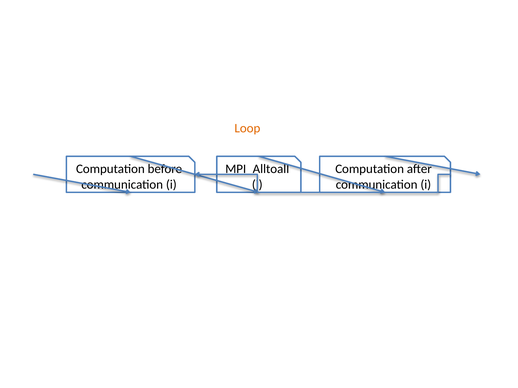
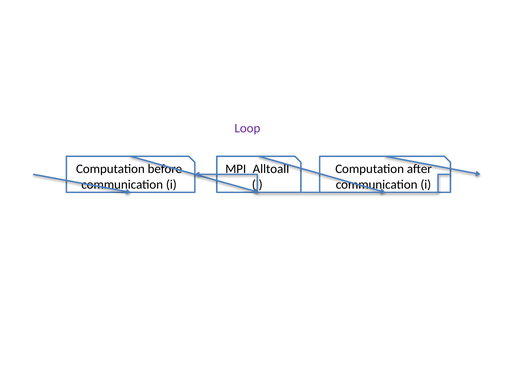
Loop colour: orange -> purple
